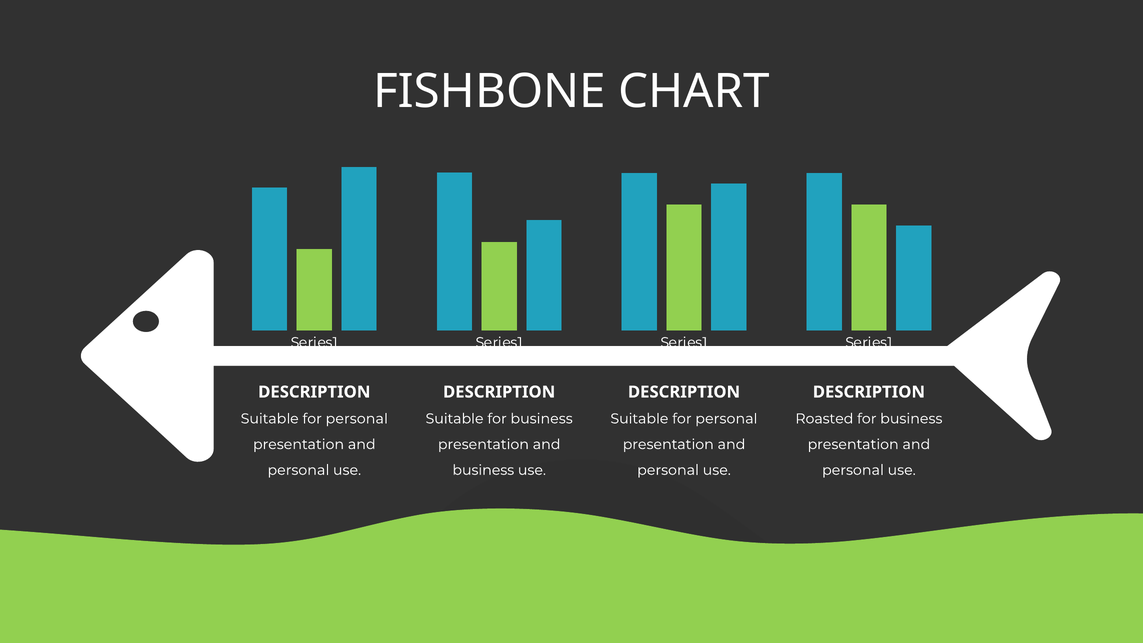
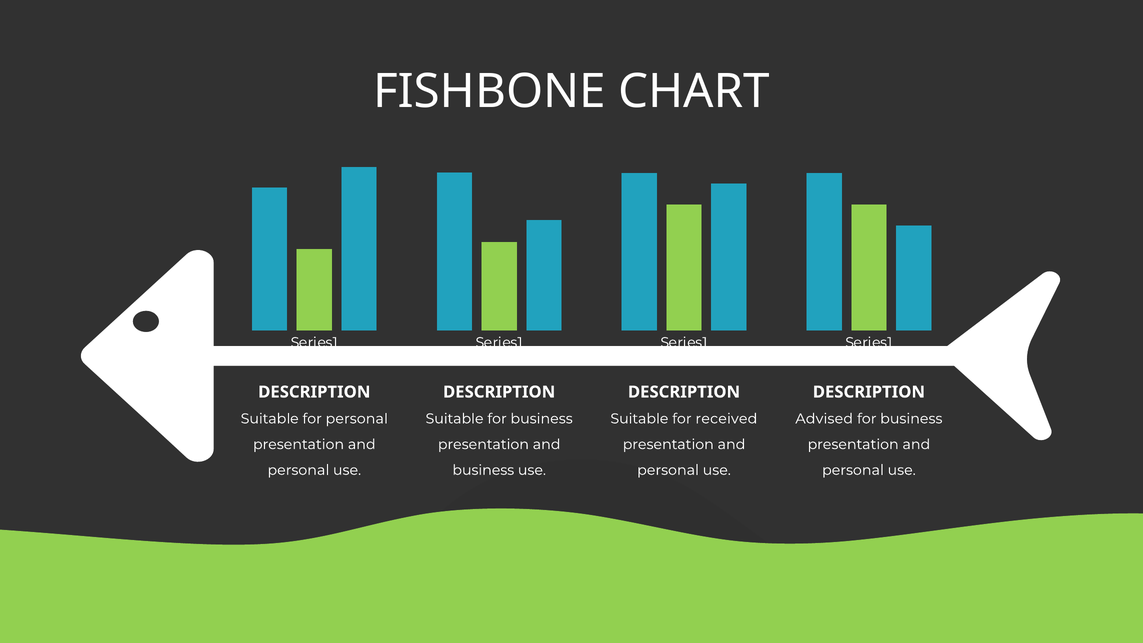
personal at (726, 419): personal -> received
Roasted: Roasted -> Advised
